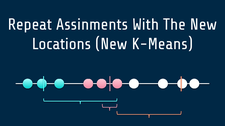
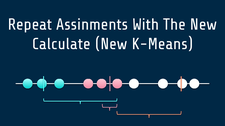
Locations: Locations -> Calculate
